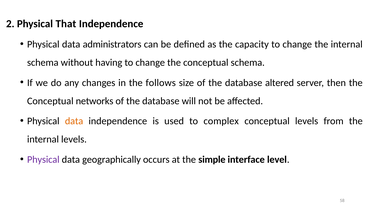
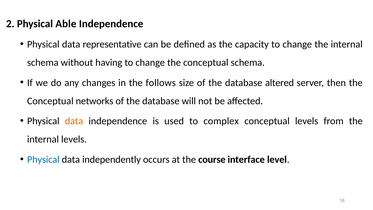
That: That -> Able
administrators: administrators -> representative
Physical at (43, 159) colour: purple -> blue
geographically: geographically -> independently
simple: simple -> course
